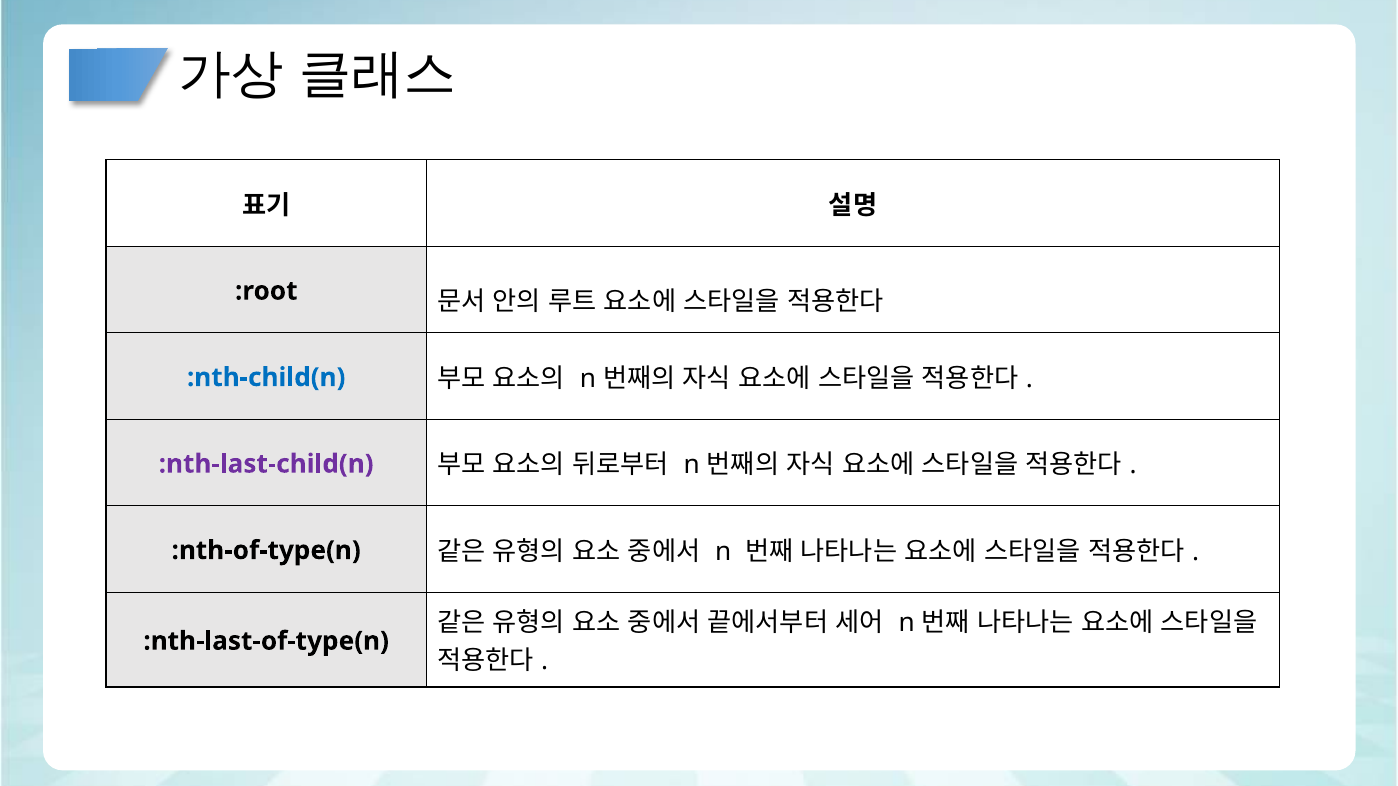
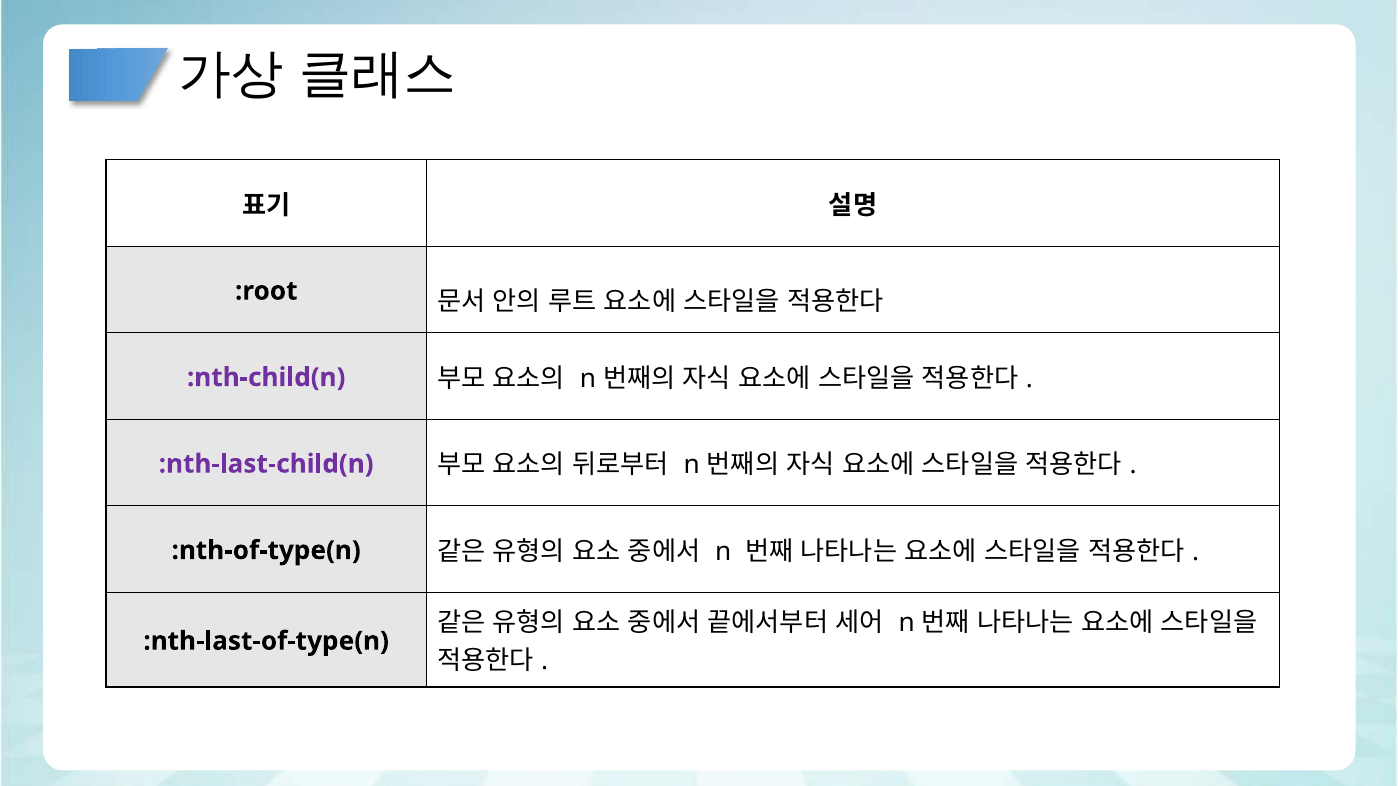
:nth-child(n colour: blue -> purple
